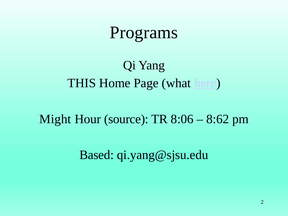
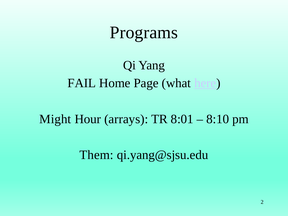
THIS: THIS -> FAIL
source: source -> arrays
8:06: 8:06 -> 8:01
8:62: 8:62 -> 8:10
Based: Based -> Them
